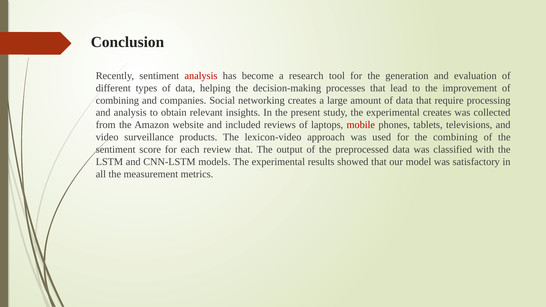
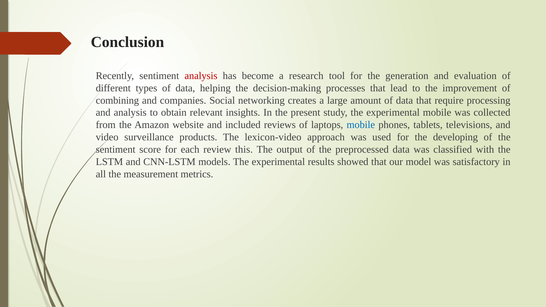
experimental creates: creates -> mobile
mobile at (361, 125) colour: red -> blue
the combining: combining -> developing
review that: that -> this
